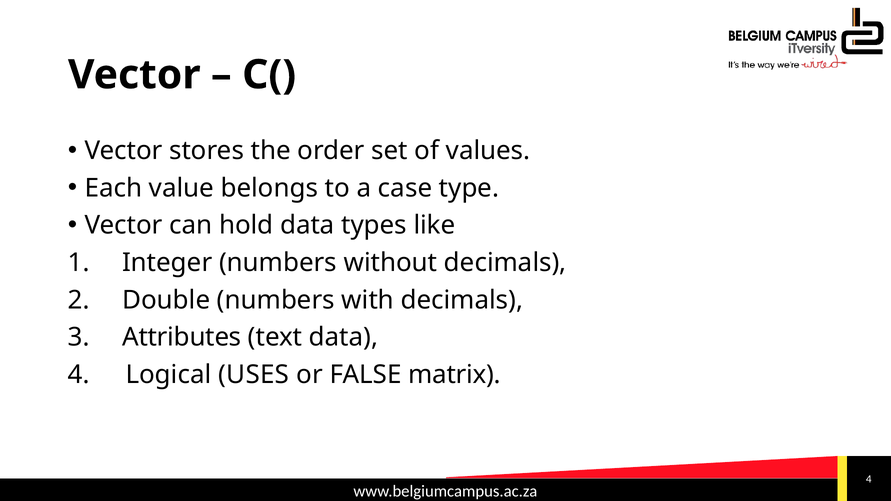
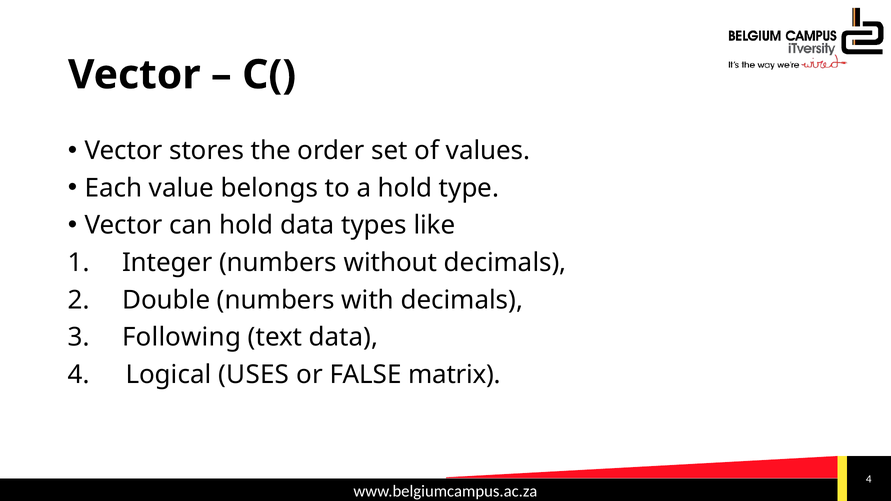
a case: case -> hold
Attributes: Attributes -> Following
